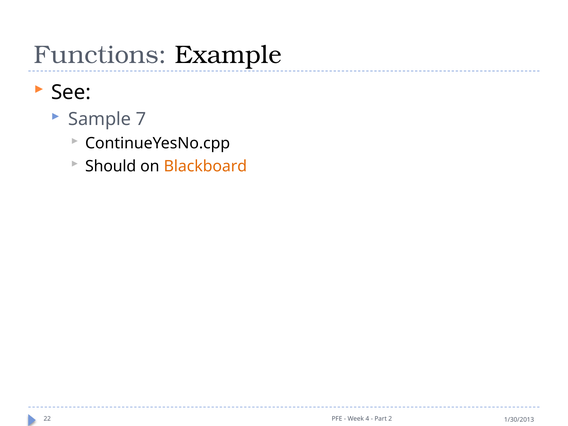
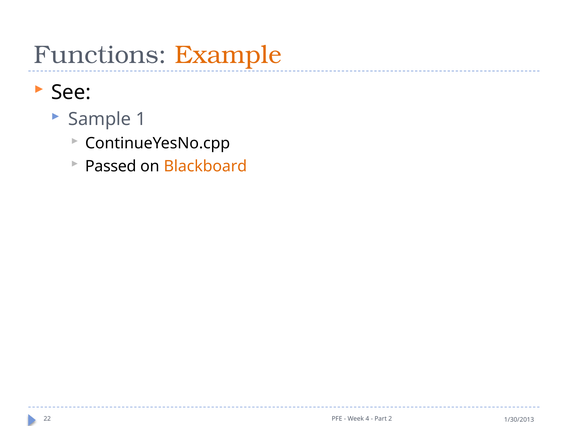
Example colour: black -> orange
7: 7 -> 1
Should: Should -> Passed
